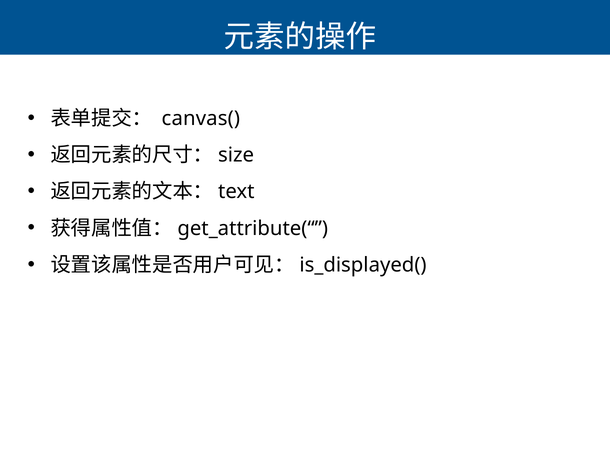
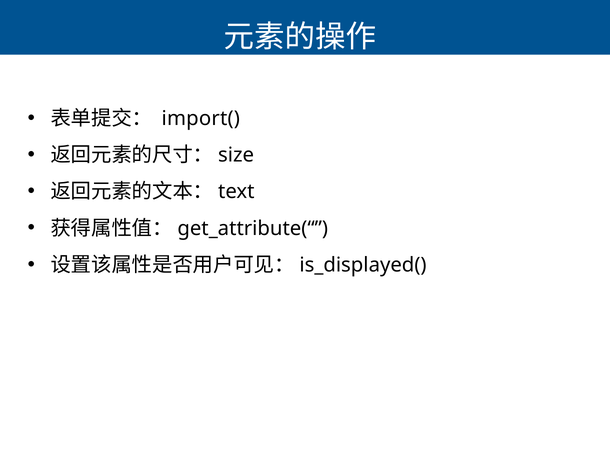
canvas(: canvas( -> import(
